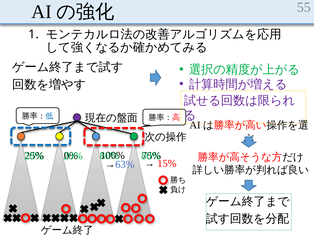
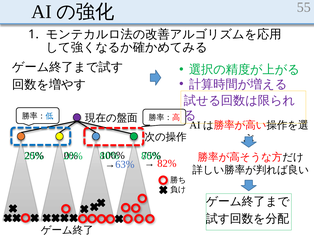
15%: 15% -> 82%
